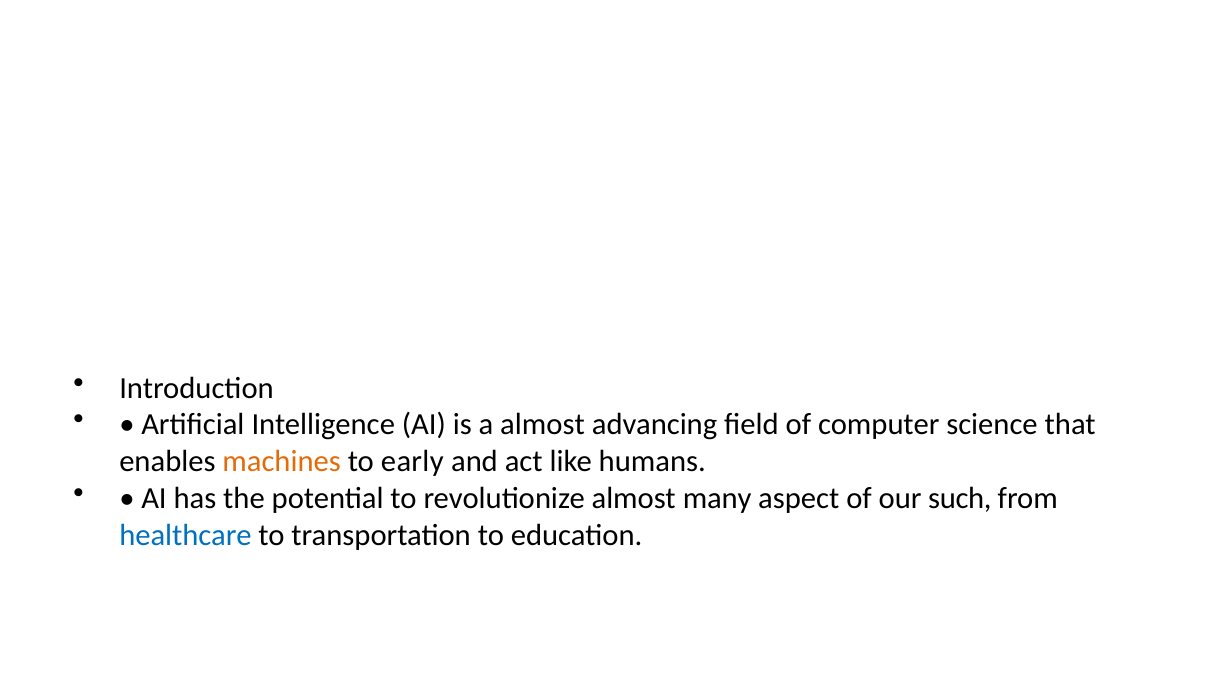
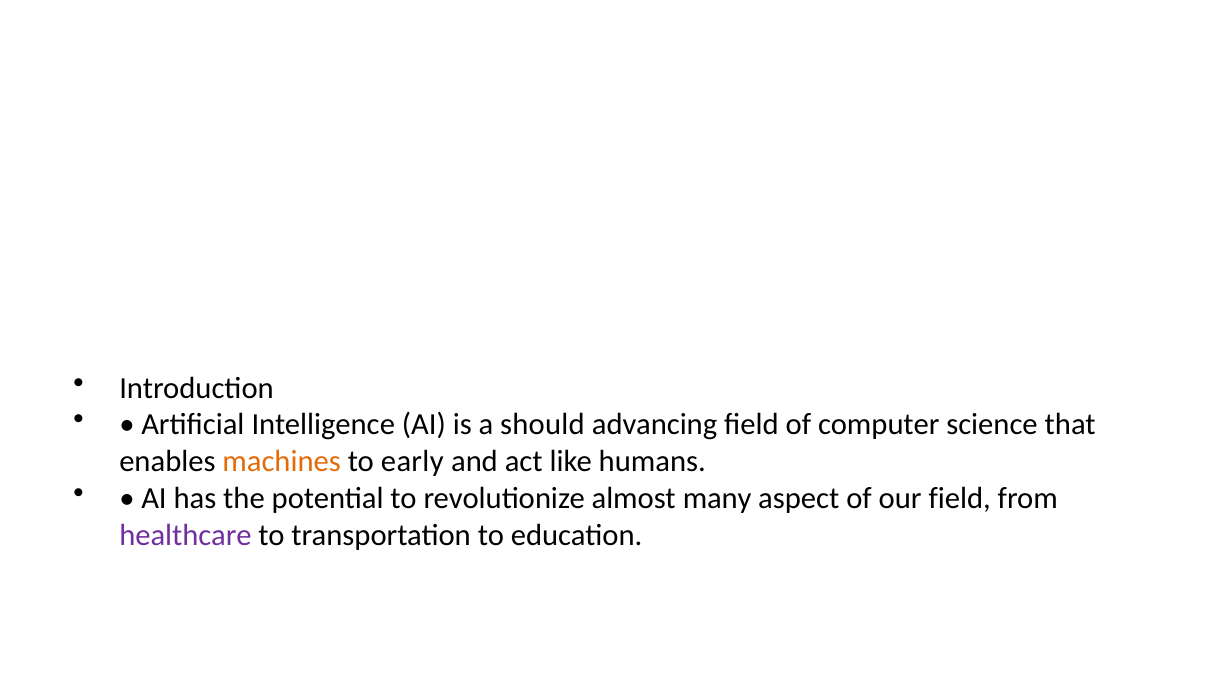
a almost: almost -> should
our such: such -> field
healthcare colour: blue -> purple
